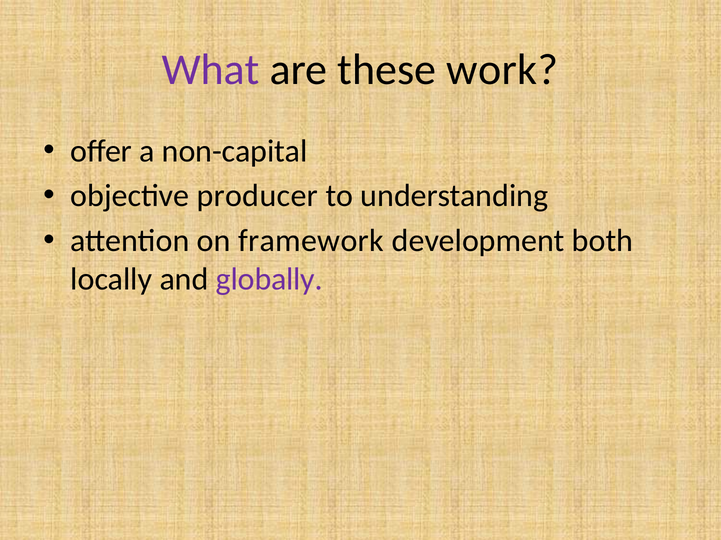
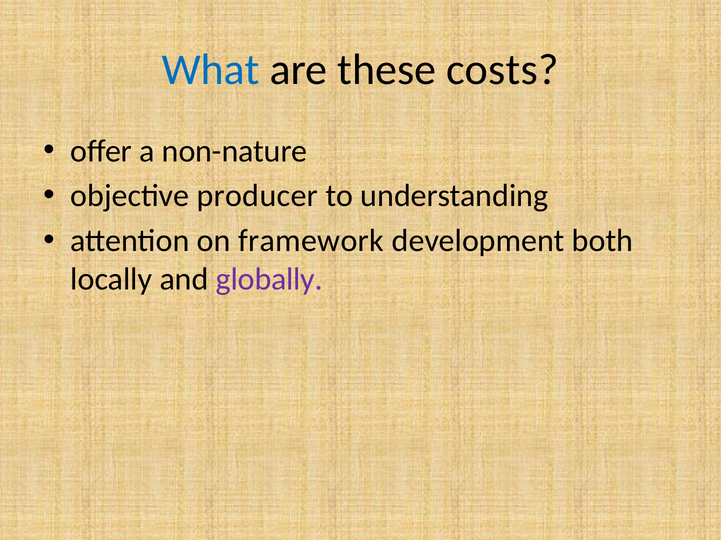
What colour: purple -> blue
work: work -> costs
non-capital: non-capital -> non-nature
